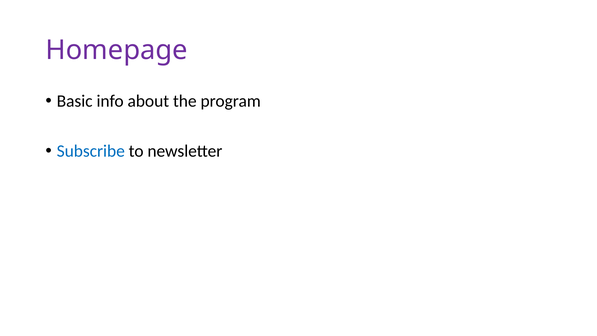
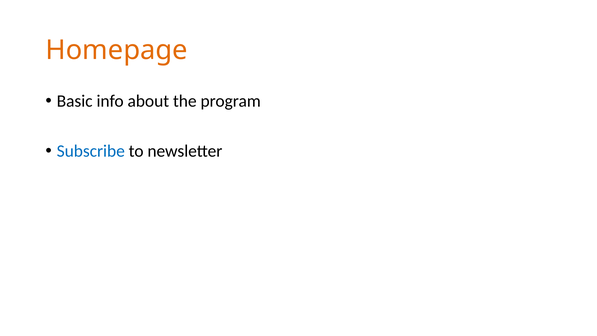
Homepage colour: purple -> orange
